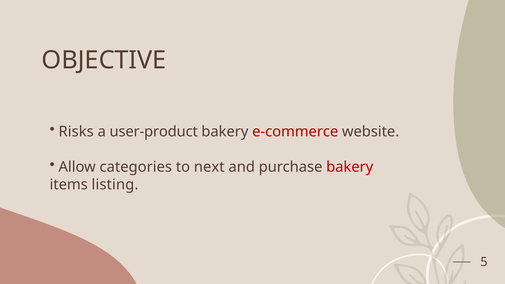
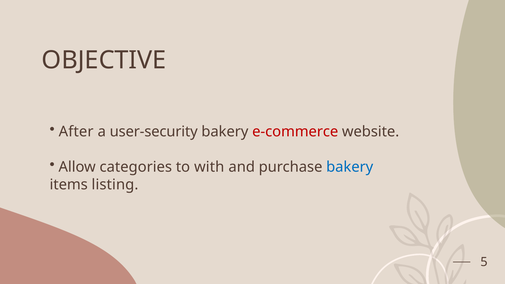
Risks: Risks -> After
user-product: user-product -> user-security
next: next -> with
bakery at (350, 167) colour: red -> blue
